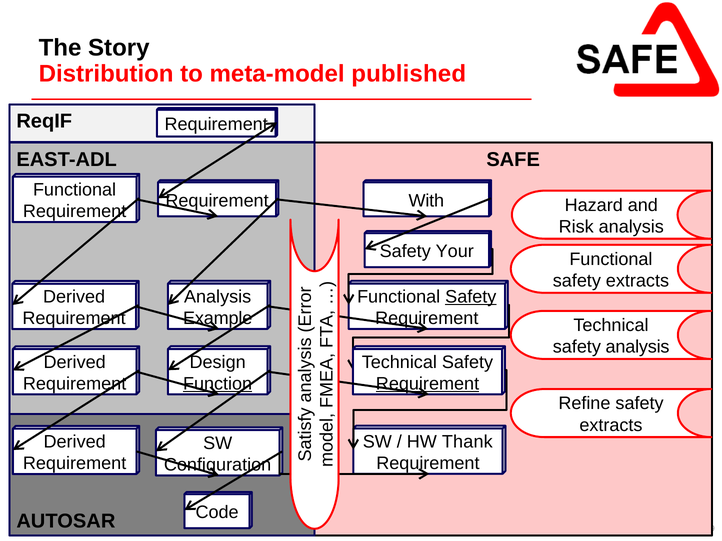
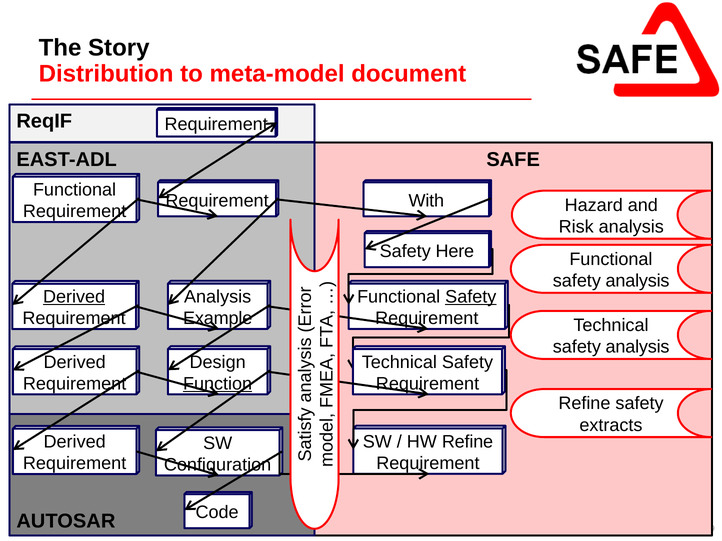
published: published -> document
Your: Your -> Here
extracts at (637, 281): extracts -> analysis
Derived at (74, 297) underline: none -> present
Requirement at (427, 384) underline: present -> none
HW Thank: Thank -> Refine
